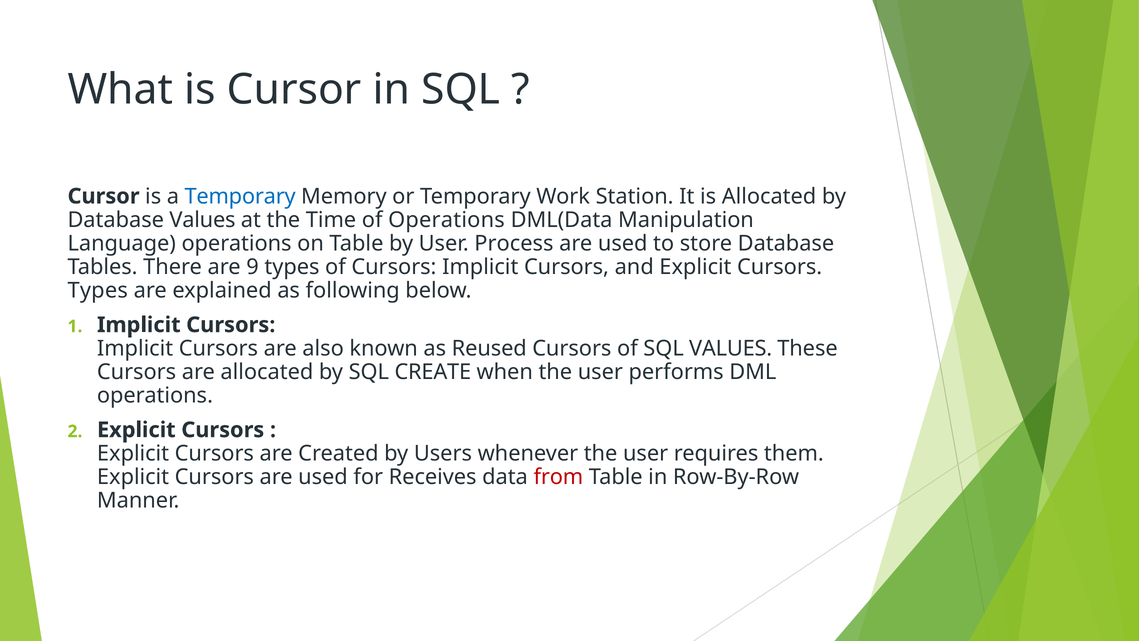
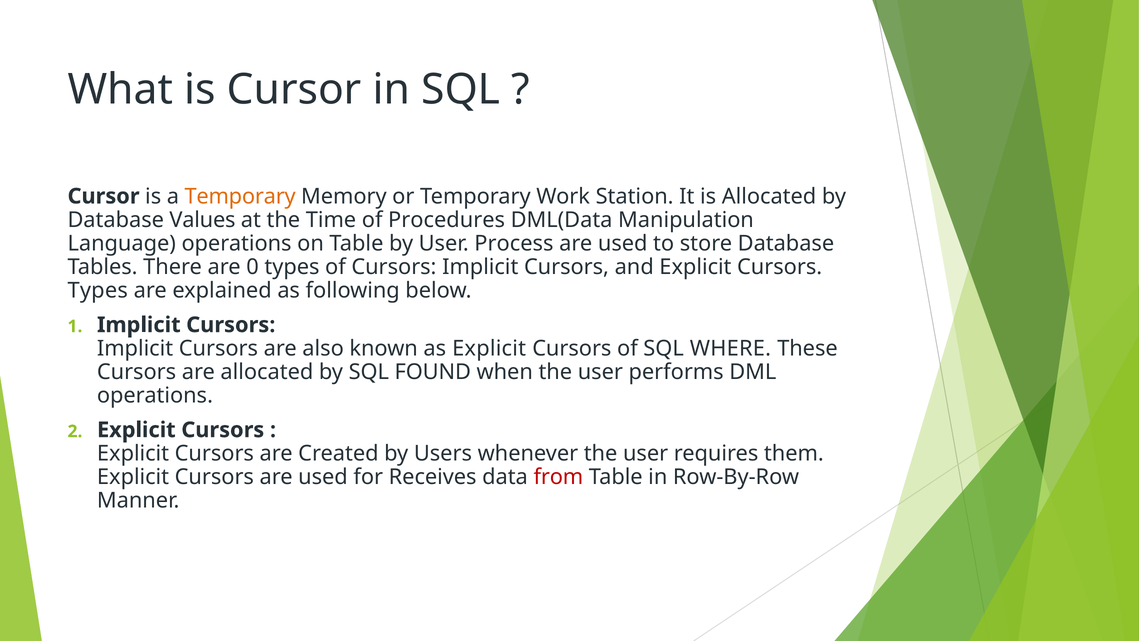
Temporary at (240, 196) colour: blue -> orange
of Operations: Operations -> Procedures
9: 9 -> 0
as Reused: Reused -> Explicit
SQL VALUES: VALUES -> WHERE
CREATE: CREATE -> FOUND
